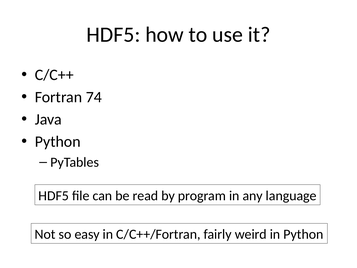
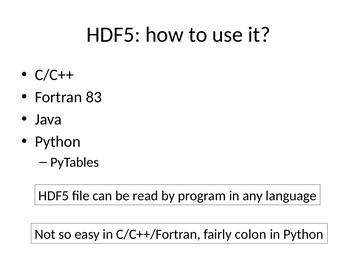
74: 74 -> 83
weird: weird -> colon
